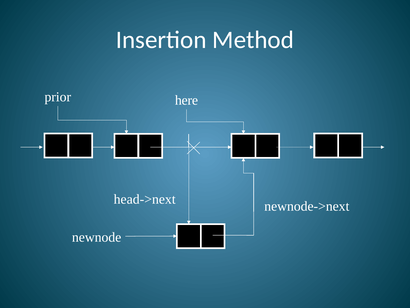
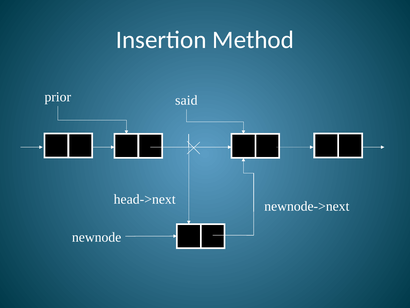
here: here -> said
